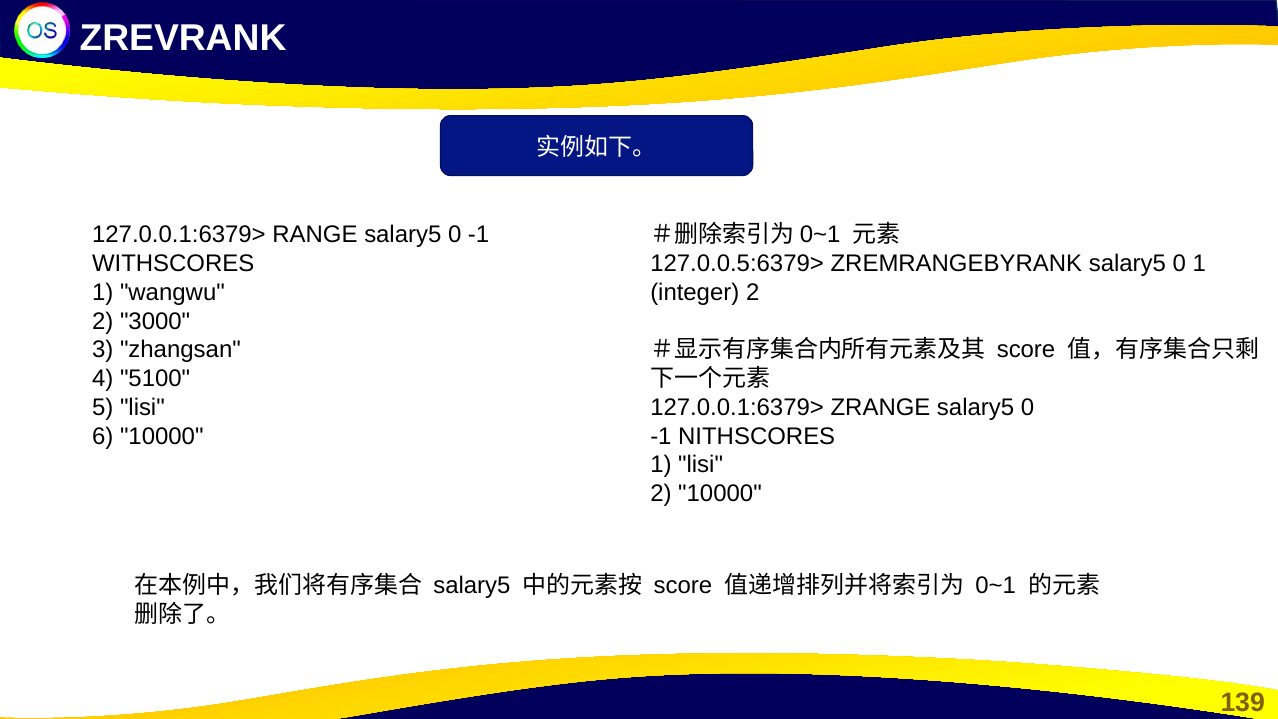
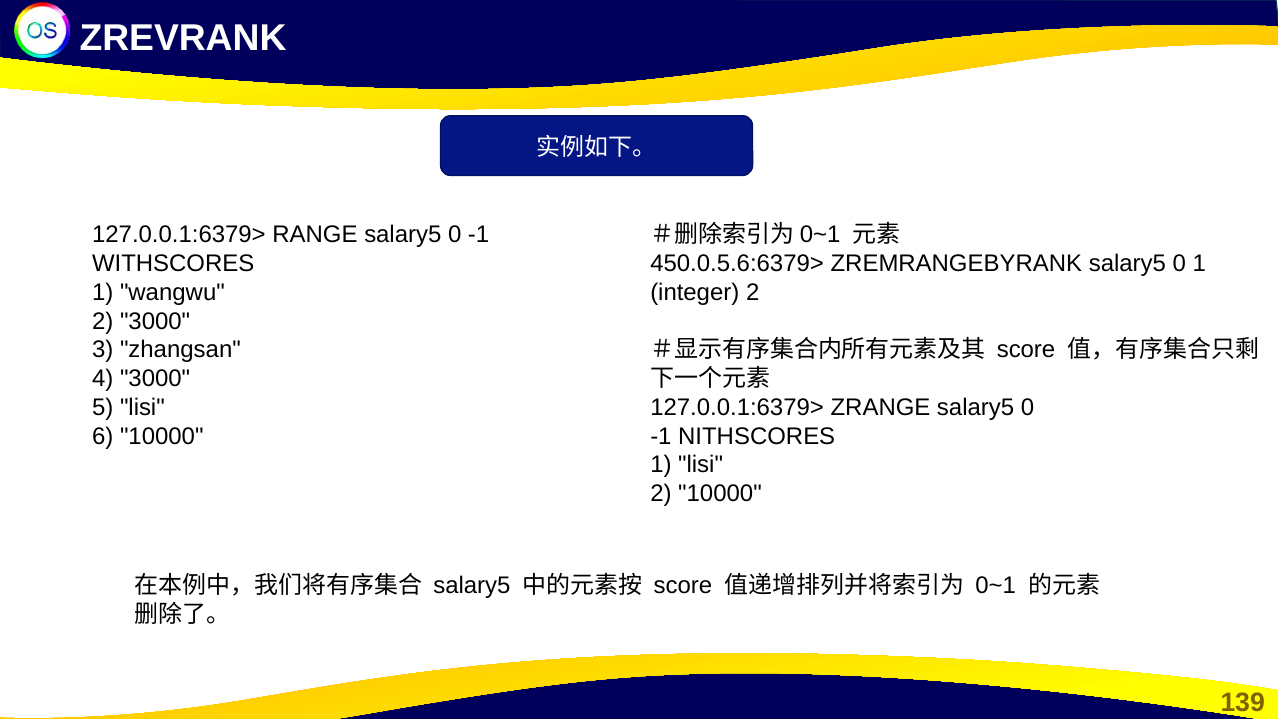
127.0.0.5:6379>: 127.0.0.5:6379> -> 450.0.5.6:6379>
4 5100: 5100 -> 3000
